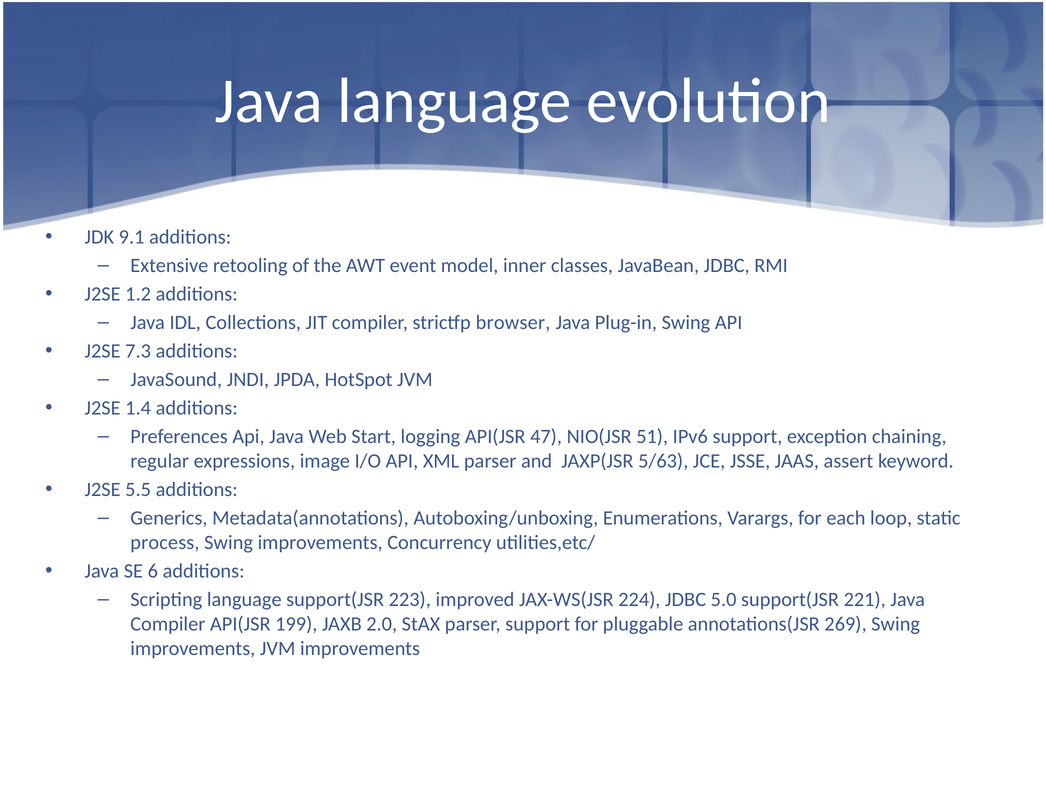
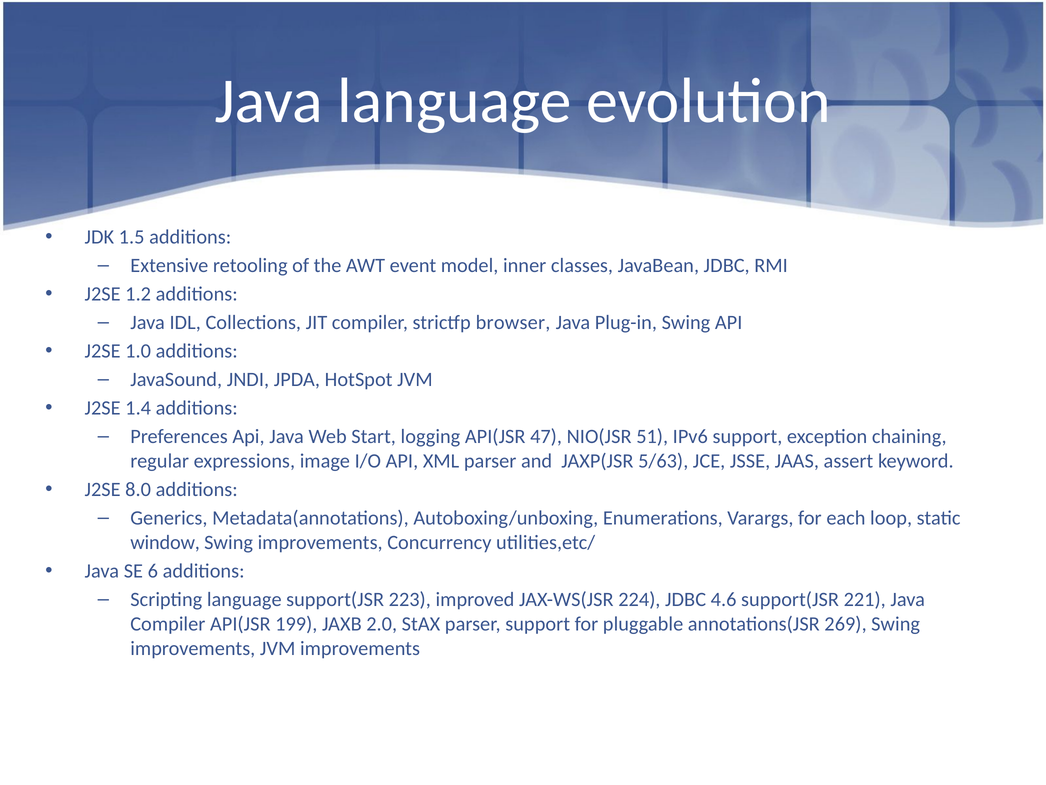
9.1: 9.1 -> 1.5
7.3: 7.3 -> 1.0
5.5: 5.5 -> 8.0
process: process -> window
5.0: 5.0 -> 4.6
